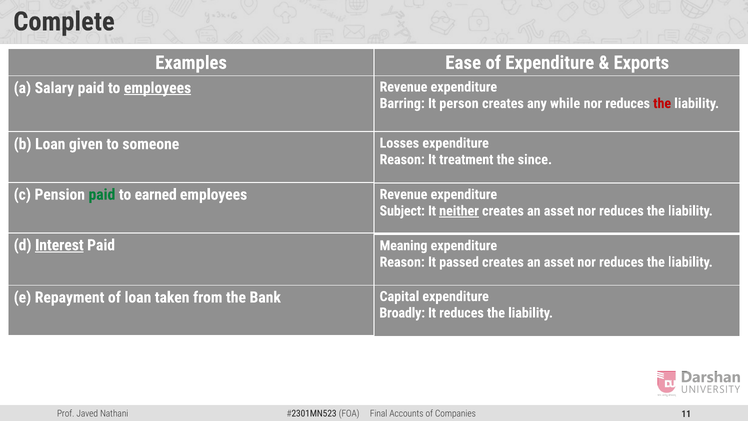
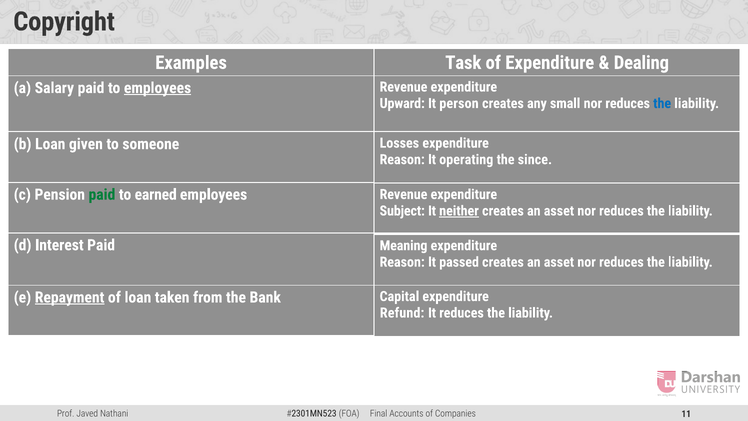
Complete: Complete -> Copyright
Ease: Ease -> Task
Exports: Exports -> Dealing
Barring: Barring -> Upward
while: while -> small
the at (662, 103) colour: red -> blue
treatment: treatment -> operating
Interest underline: present -> none
Repayment underline: none -> present
Broadly: Broadly -> Refund
